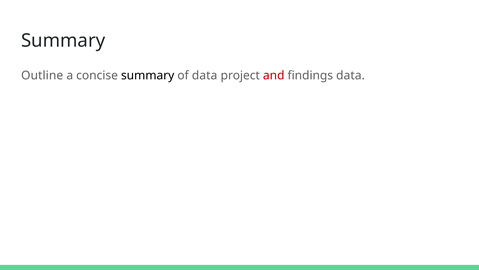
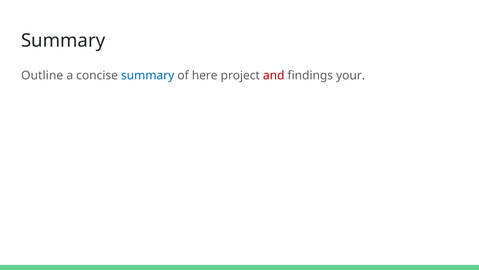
summary at (148, 75) colour: black -> blue
of data: data -> here
findings data: data -> your
